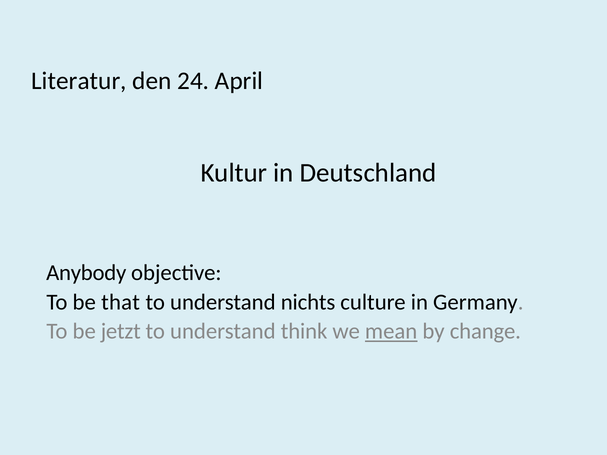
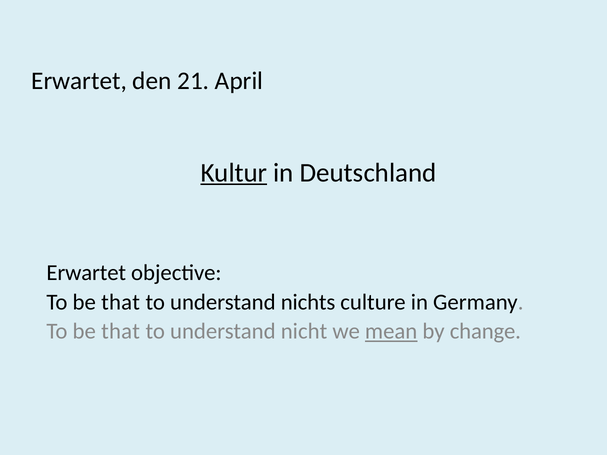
Literatur at (79, 81): Literatur -> Erwartet
24: 24 -> 21
Kultur underline: none -> present
Anybody at (86, 273): Anybody -> Erwartet
jetzt at (121, 331): jetzt -> that
think: think -> nicht
